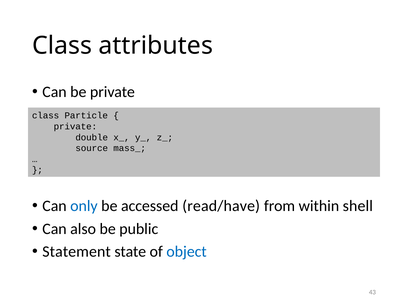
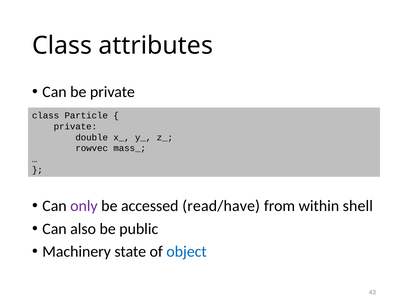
source: source -> rowvec
only colour: blue -> purple
Statement: Statement -> Machinery
